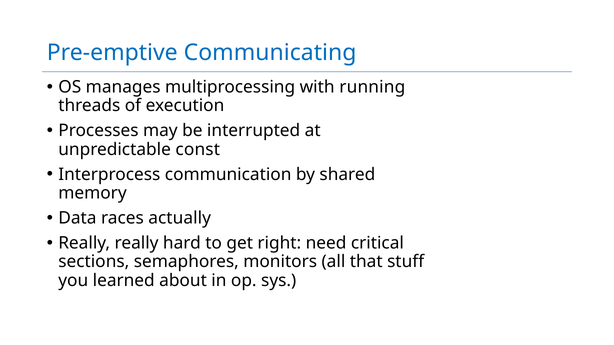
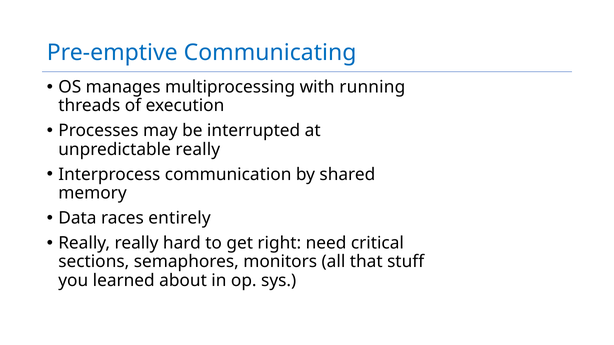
unpredictable const: const -> really
actually: actually -> entirely
